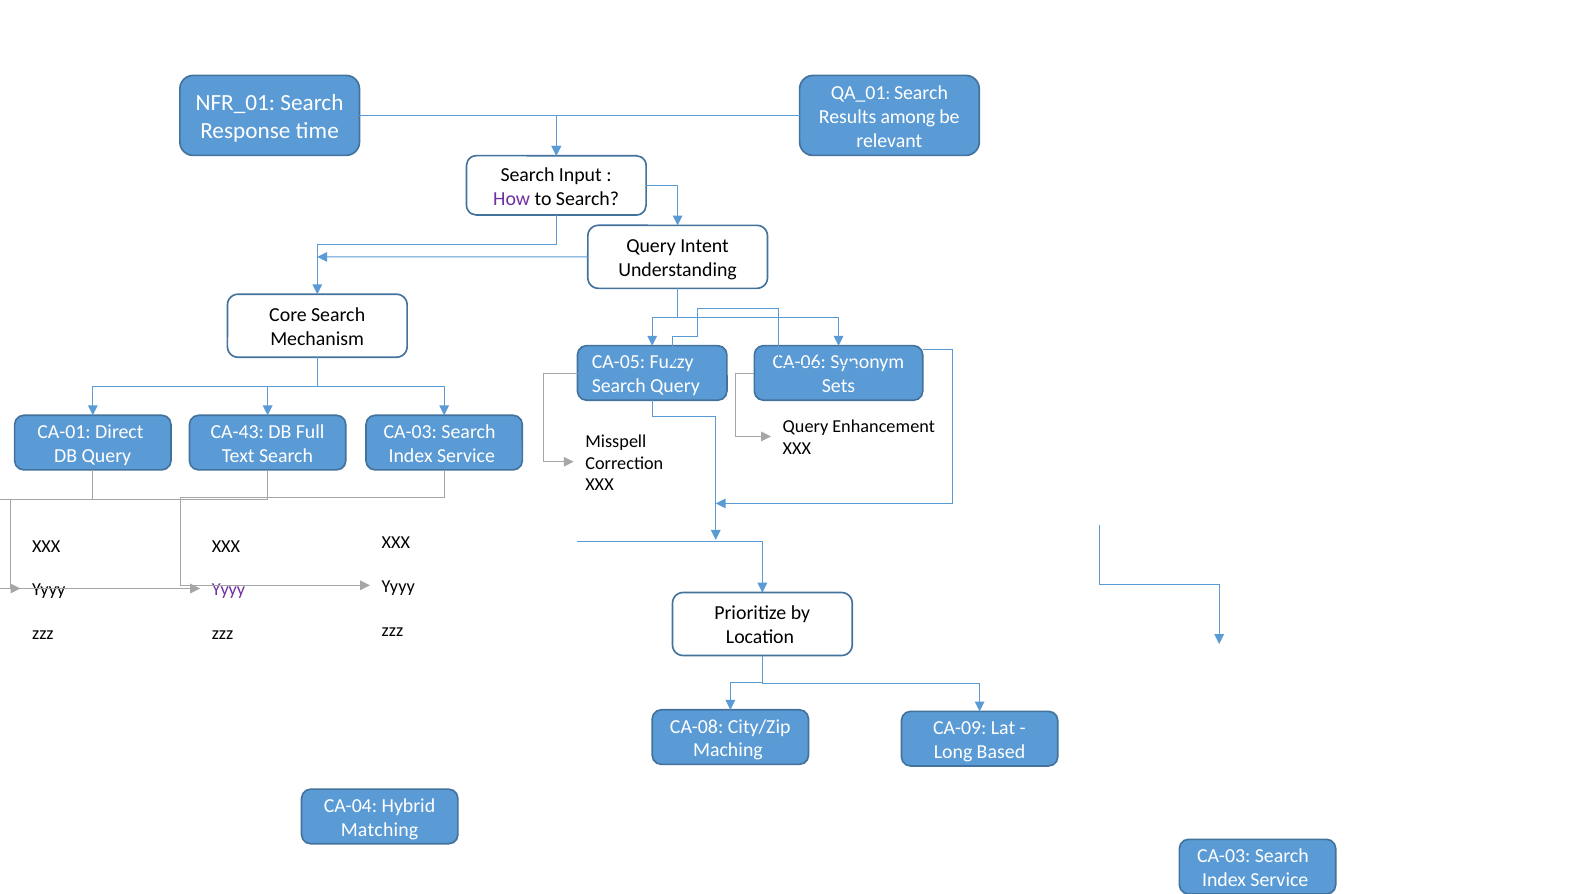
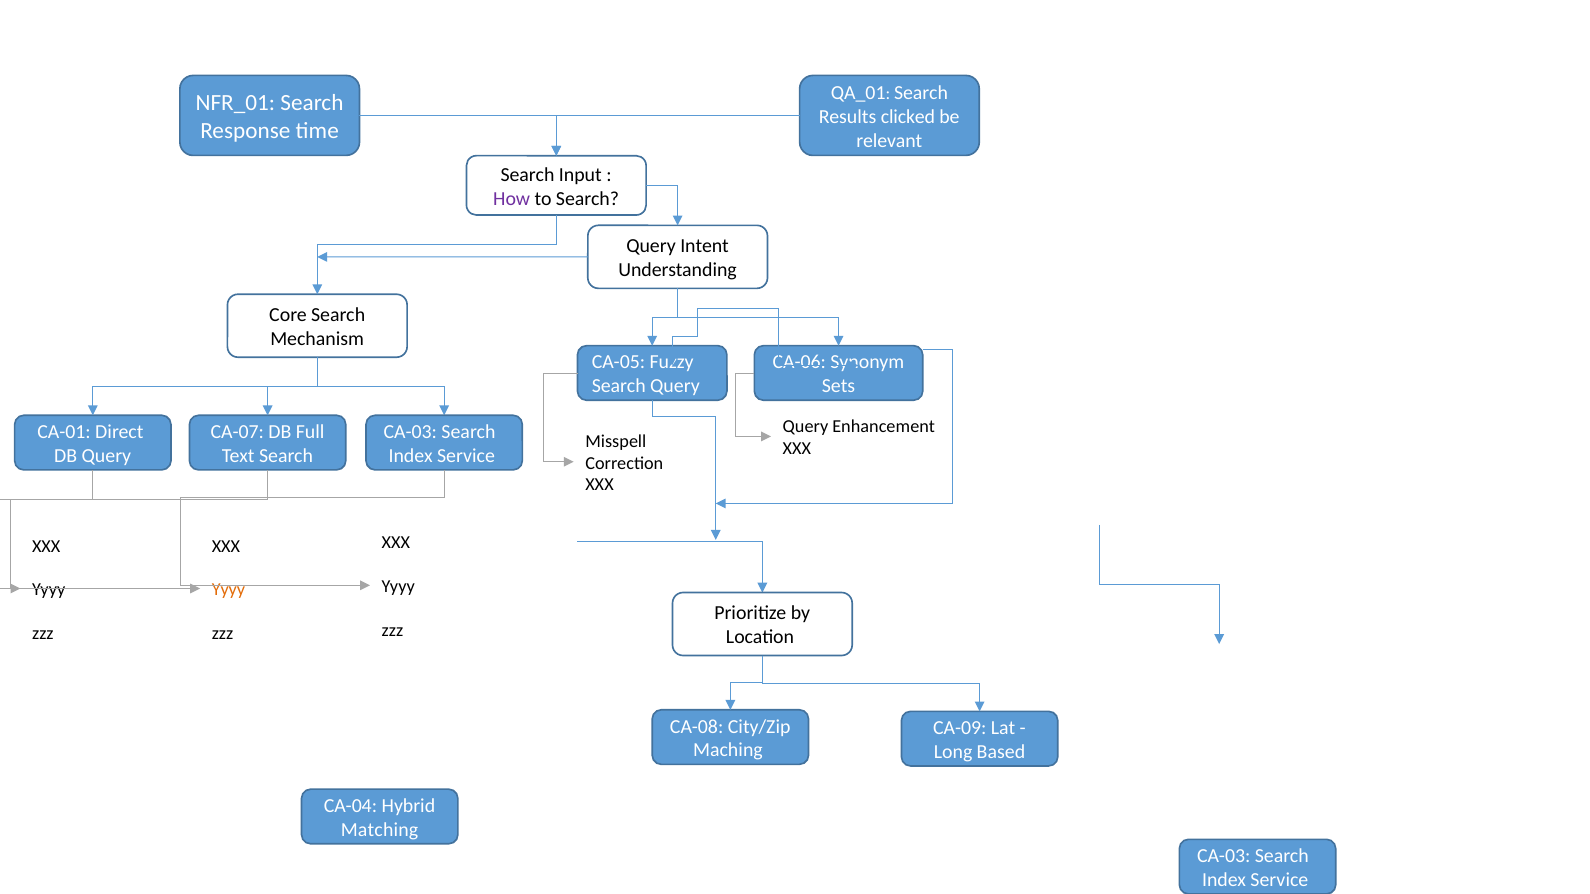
among: among -> clicked
CA-43: CA-43 -> CA-07
Yyyy at (228, 590) colour: purple -> orange
